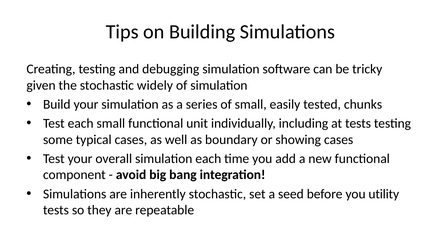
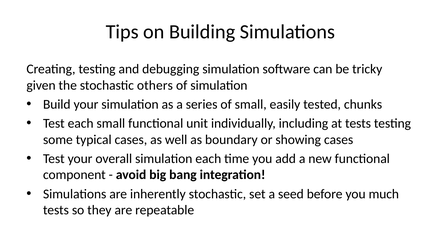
widely: widely -> others
utility: utility -> much
